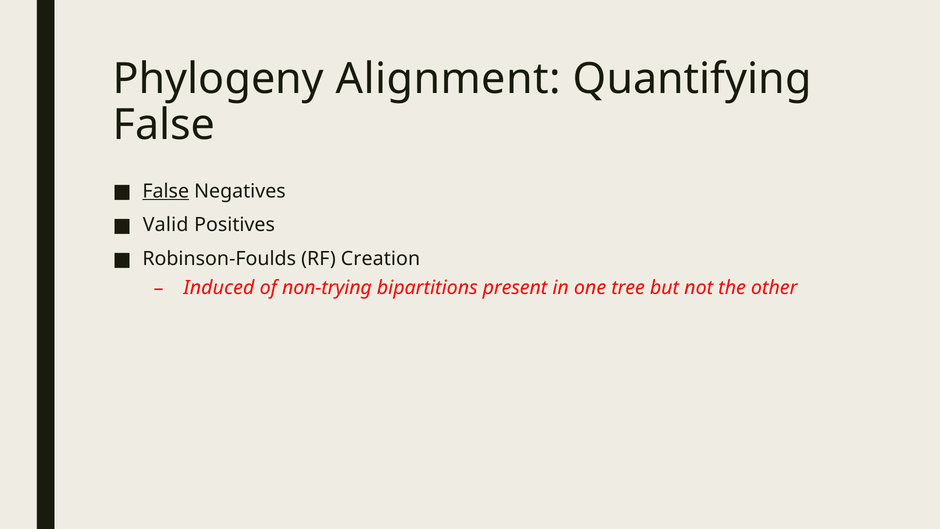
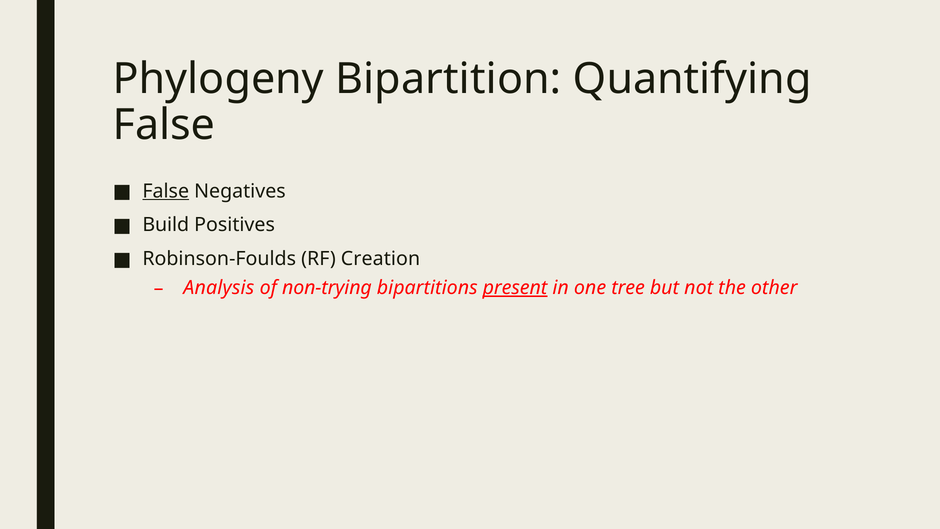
Alignment: Alignment -> Bipartition
Valid: Valid -> Build
Induced: Induced -> Analysis
present underline: none -> present
